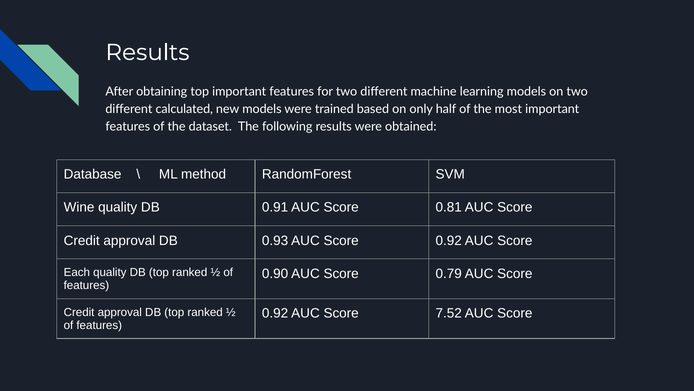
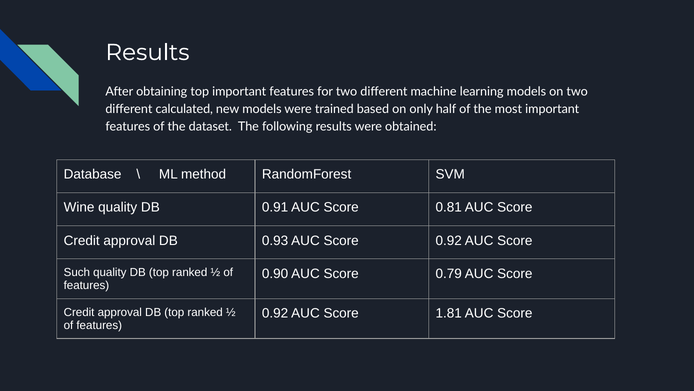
Each: Each -> Such
7.52: 7.52 -> 1.81
